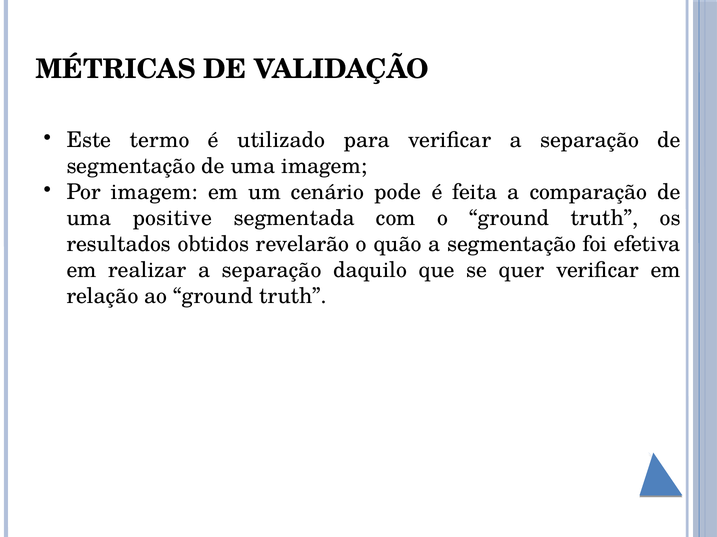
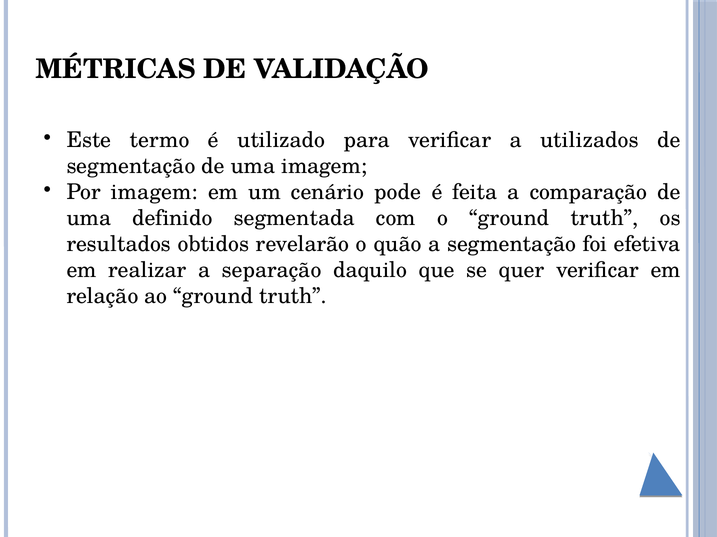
verificar a separação: separação -> utilizados
positive: positive -> definido
